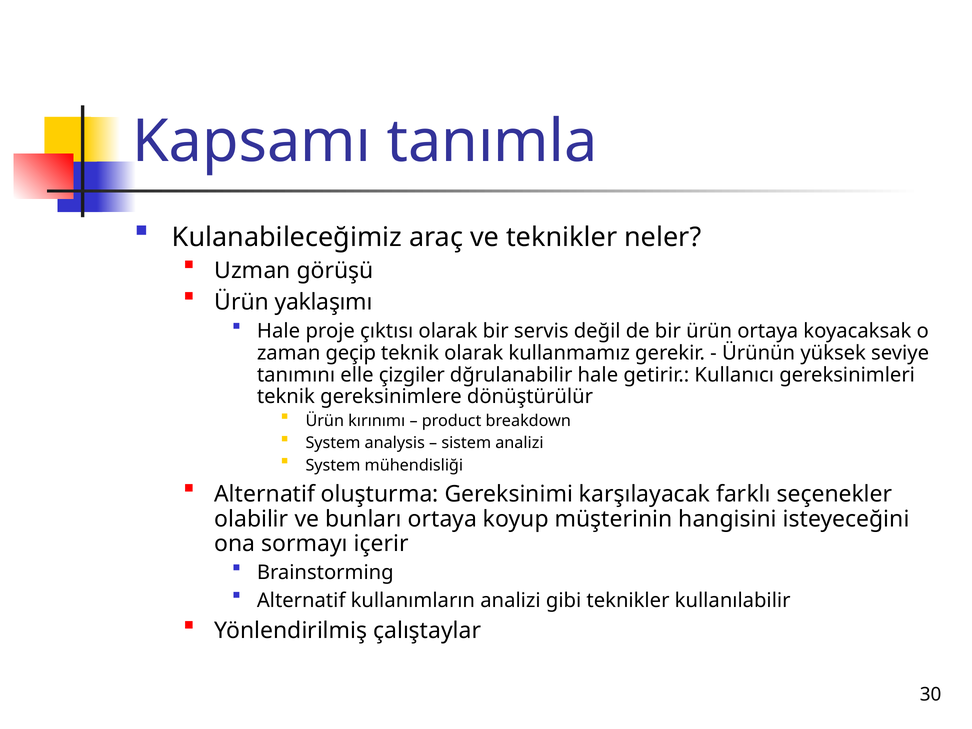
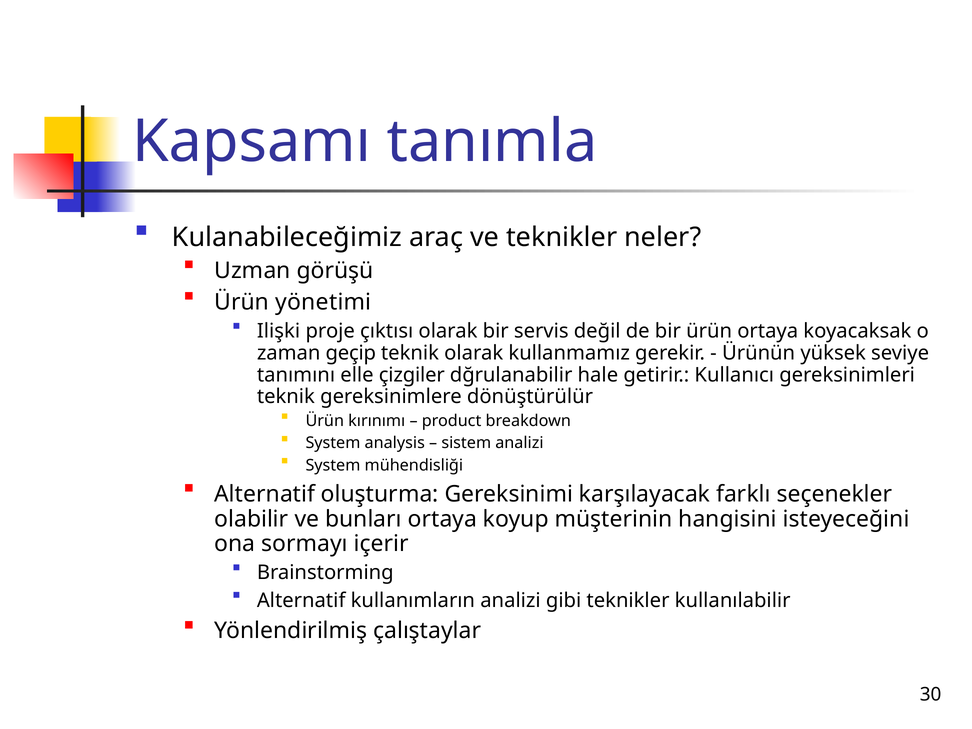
yaklaşımı: yaklaşımı -> yönetimi
Hale at (279, 331): Hale -> Ilişki
